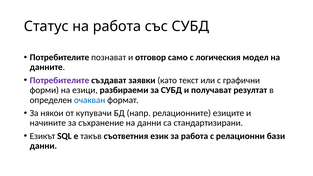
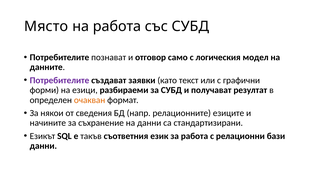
Статус: Статус -> Място
очакван colour: blue -> orange
купувачи: купувачи -> сведения
